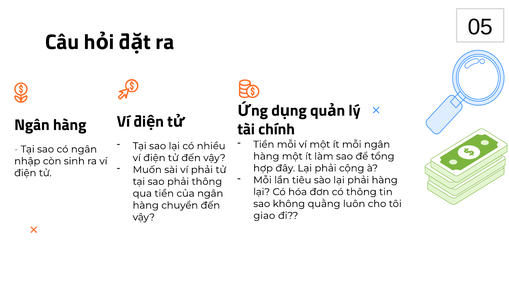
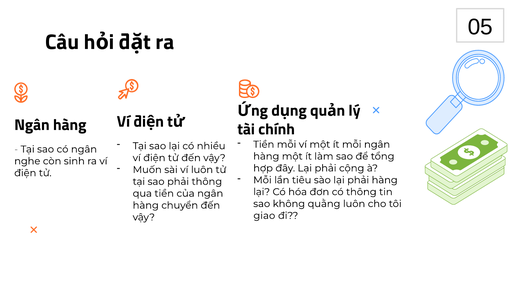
nhập: nhập -> nghe
ví phải: phải -> luôn
